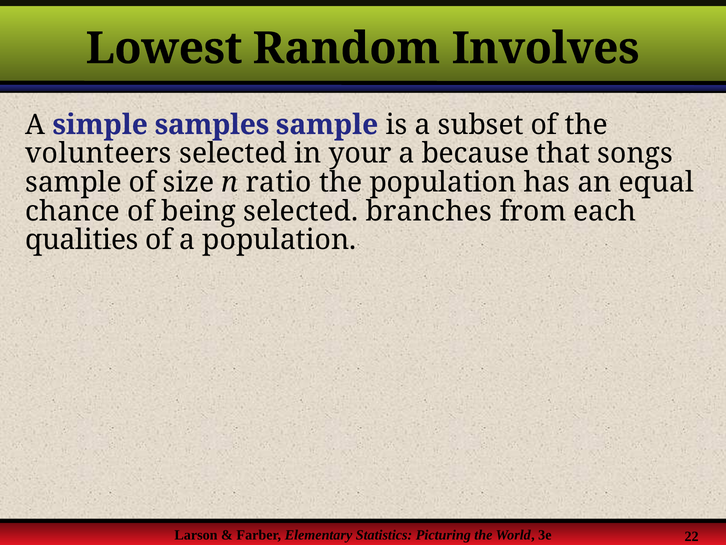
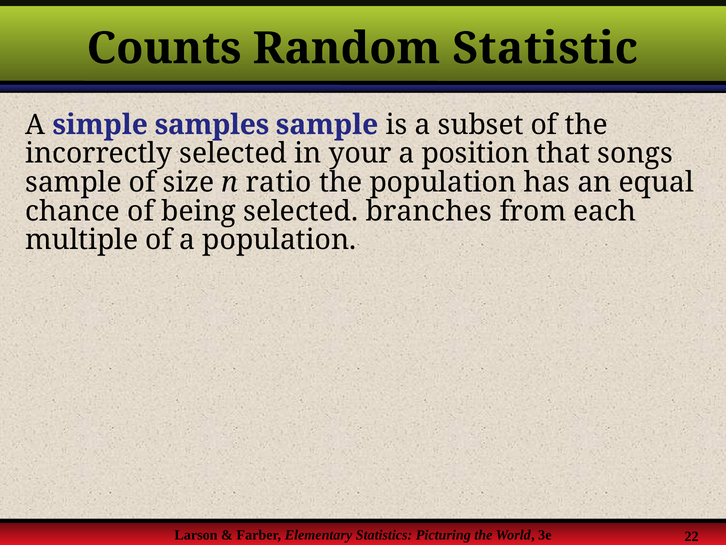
Lowest: Lowest -> Counts
Involves: Involves -> Statistic
volunteers: volunteers -> incorrectly
because: because -> position
qualities: qualities -> multiple
